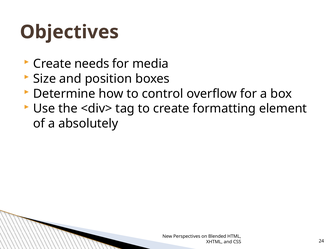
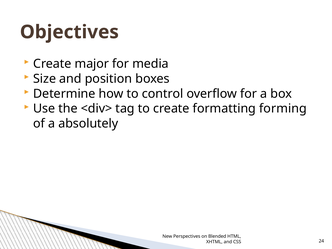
needs: needs -> major
element: element -> forming
